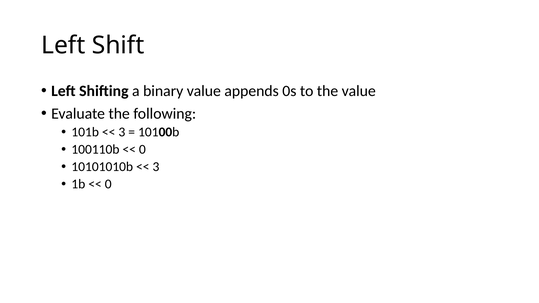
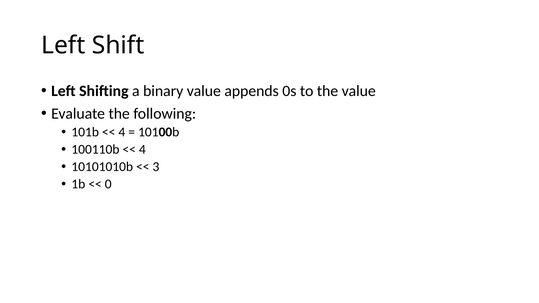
3 at (122, 132): 3 -> 4
0 at (142, 150): 0 -> 4
